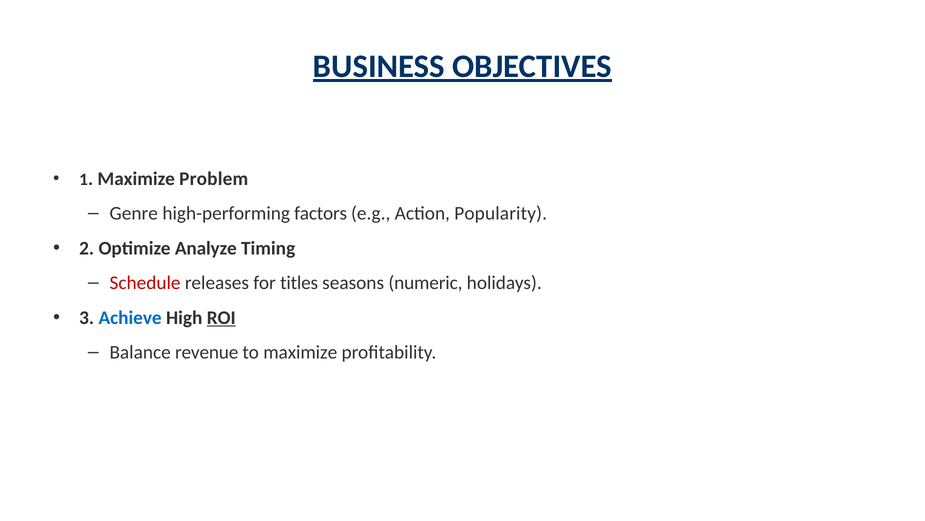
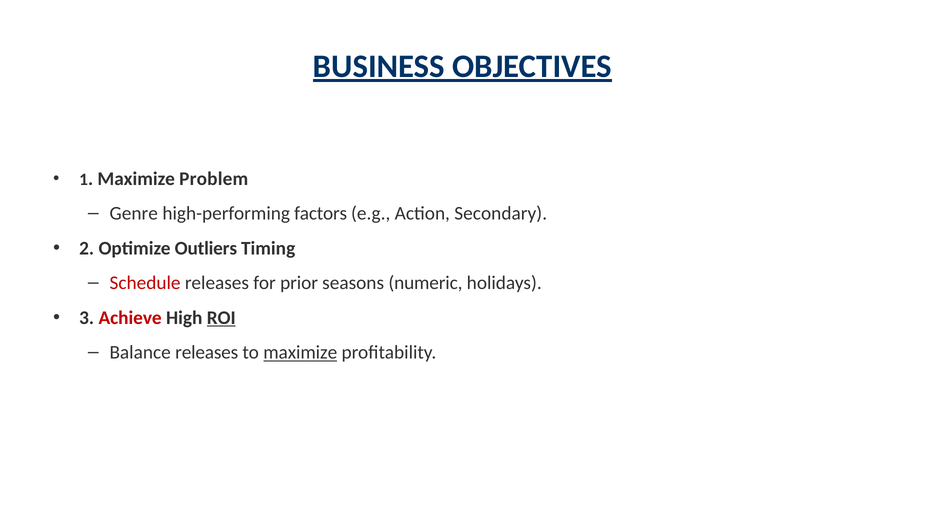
Popularity: Popularity -> Secondary
Analyze: Analyze -> Outliers
titles: titles -> prior
Achieve colour: blue -> red
Balance revenue: revenue -> releases
maximize at (300, 352) underline: none -> present
